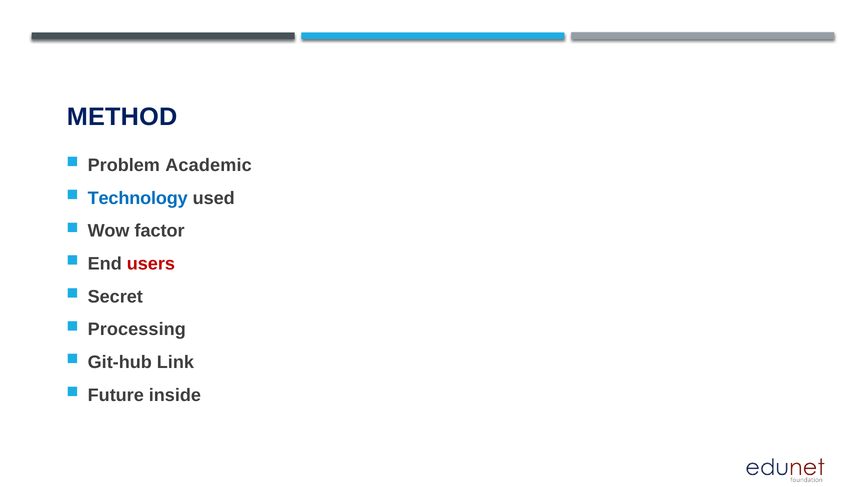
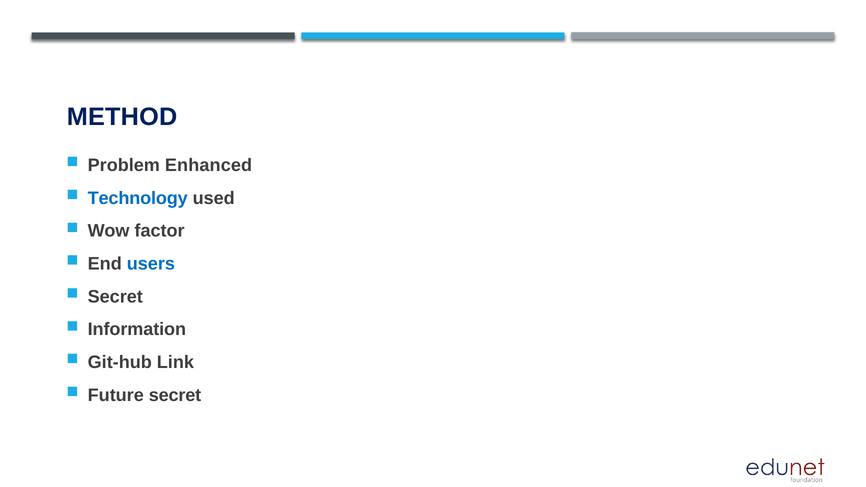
Academic: Academic -> Enhanced
users colour: red -> blue
Processing: Processing -> Information
Future inside: inside -> secret
